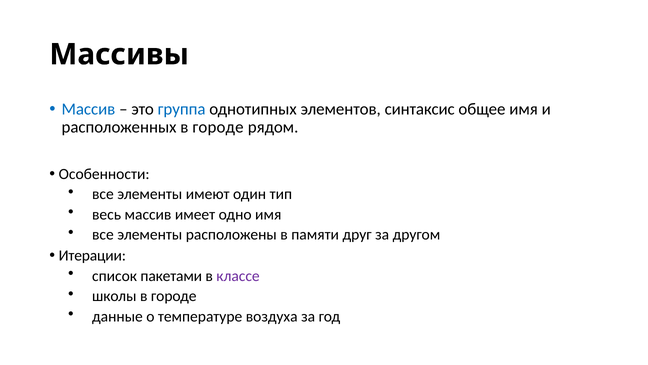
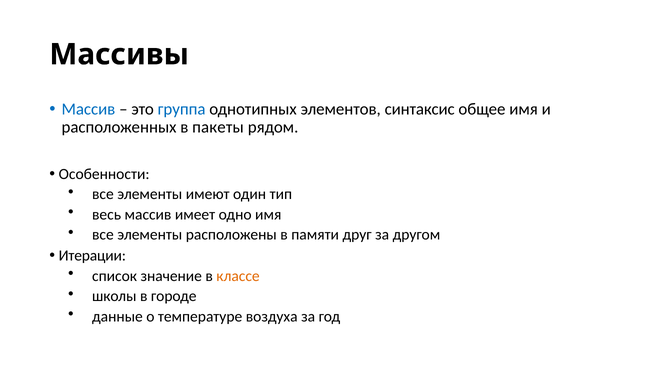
расположенных в городе: городе -> пакеты
пакетами: пакетами -> значение
классе colour: purple -> orange
